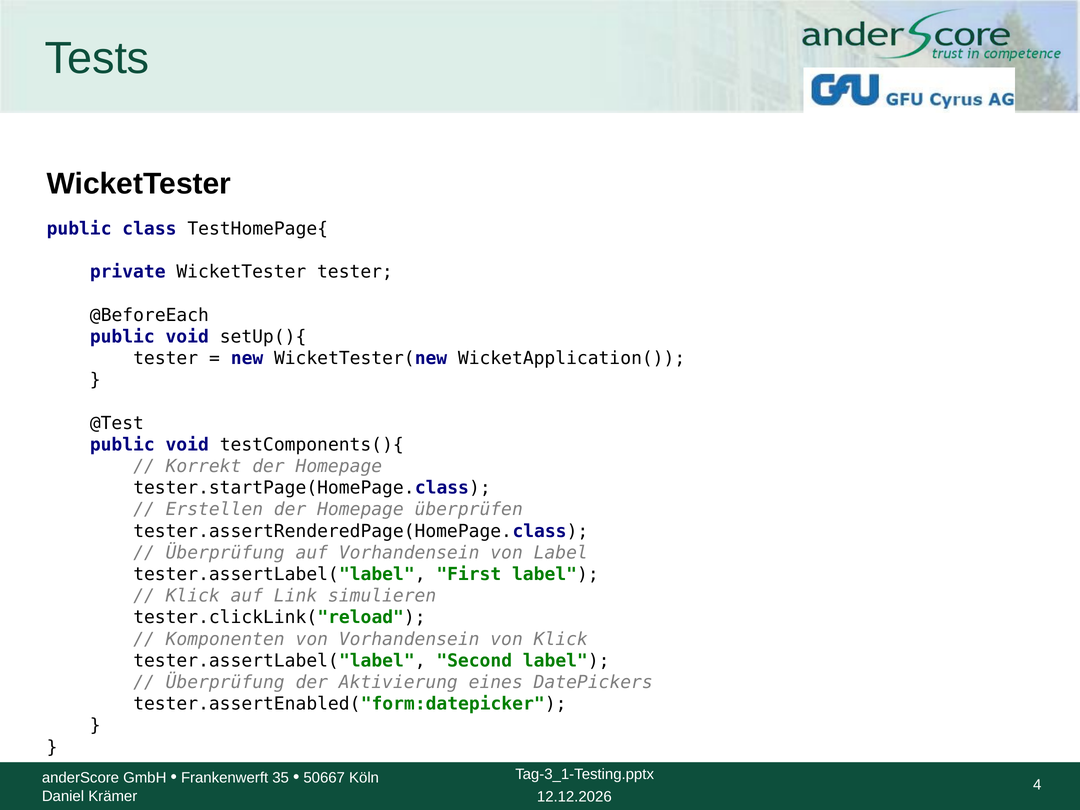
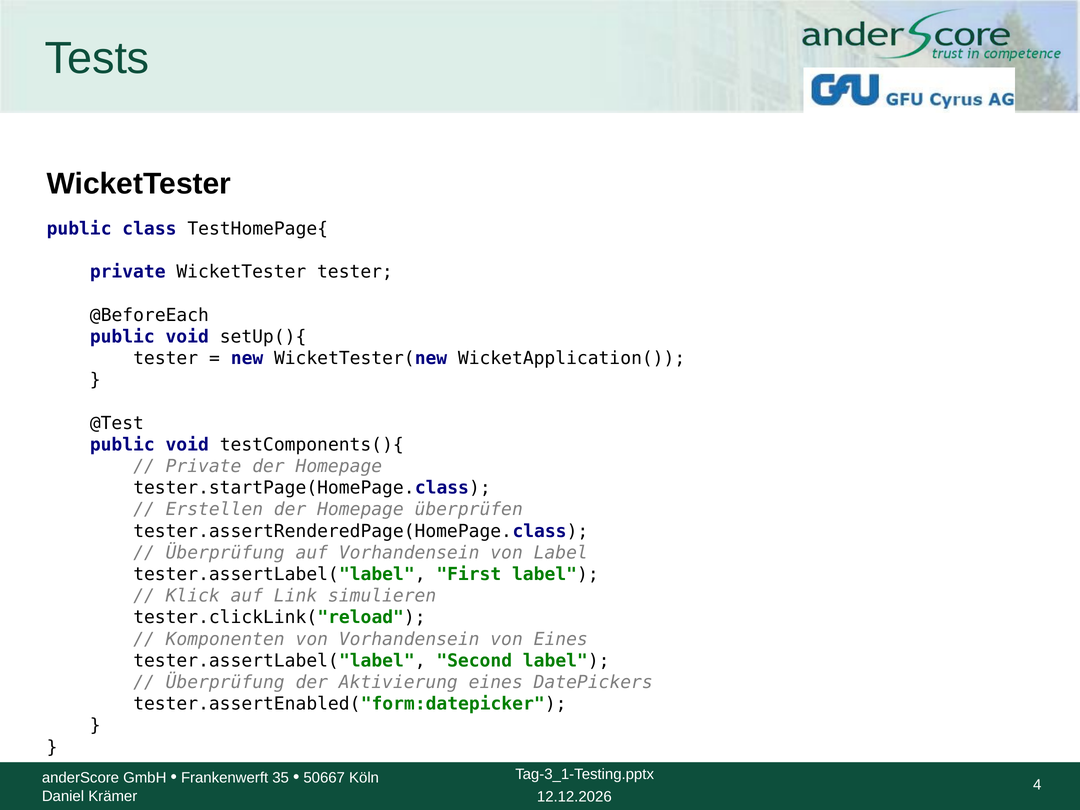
Korrekt at (203, 466): Korrekt -> Private
von Klick: Klick -> Eines
